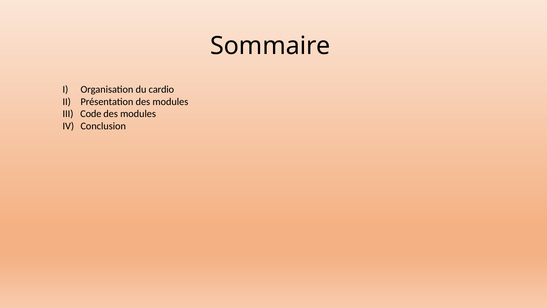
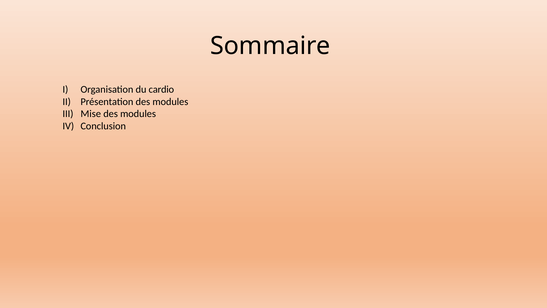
Code: Code -> Mise
